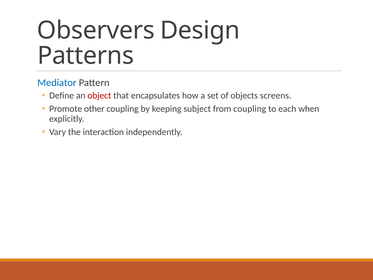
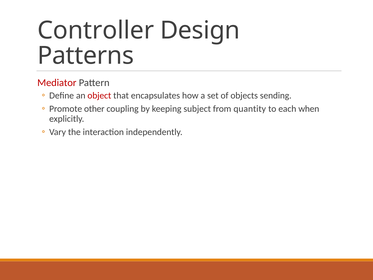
Observers: Observers -> Controller
Mediator colour: blue -> red
screens: screens -> sending
from coupling: coupling -> quantity
